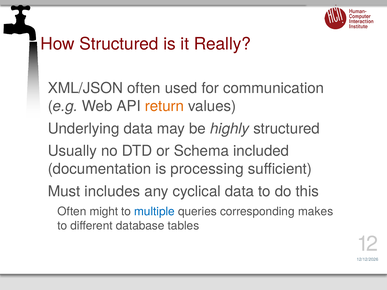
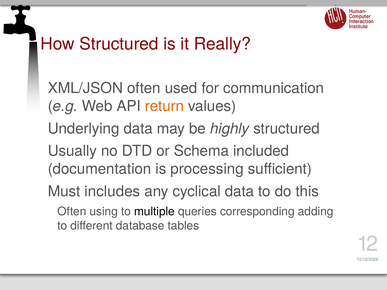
might: might -> using
multiple colour: blue -> black
makes: makes -> adding
